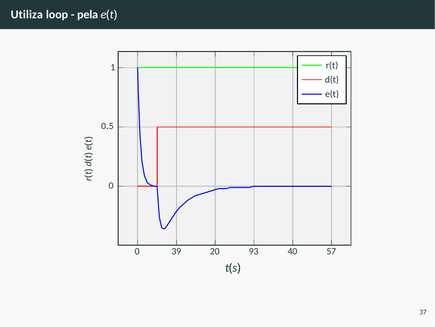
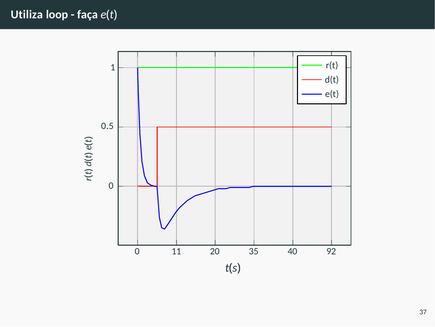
pela: pela -> faça
39: 39 -> 11
93: 93 -> 35
57: 57 -> 92
